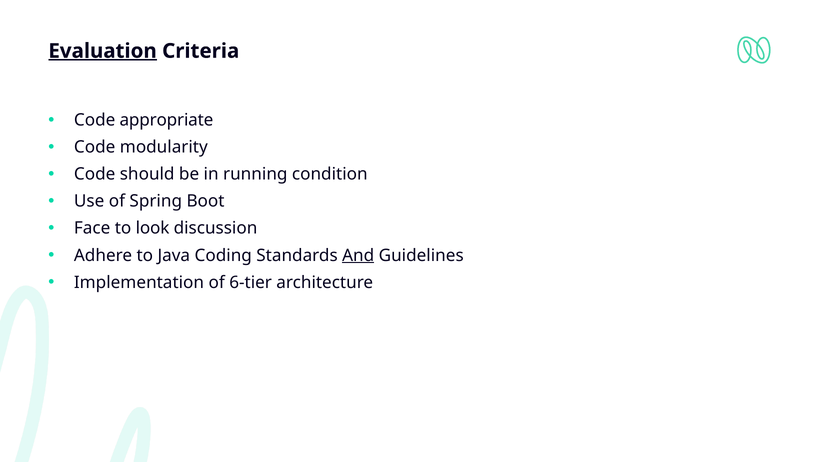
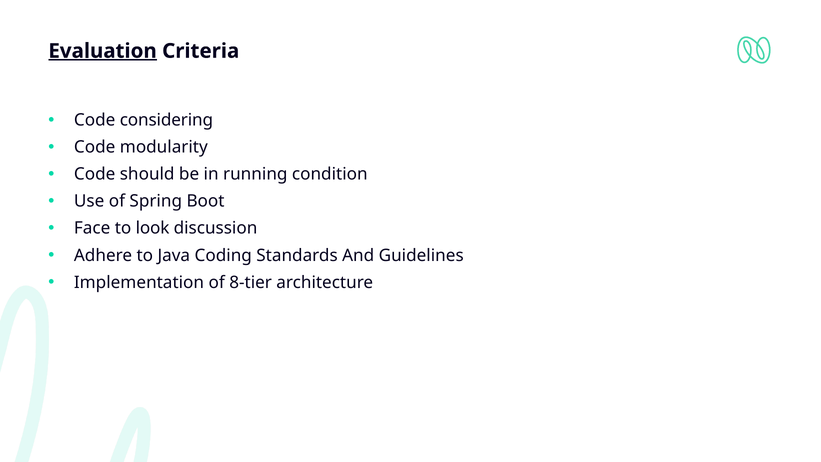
appropriate: appropriate -> considering
And underline: present -> none
6-tier: 6-tier -> 8-tier
